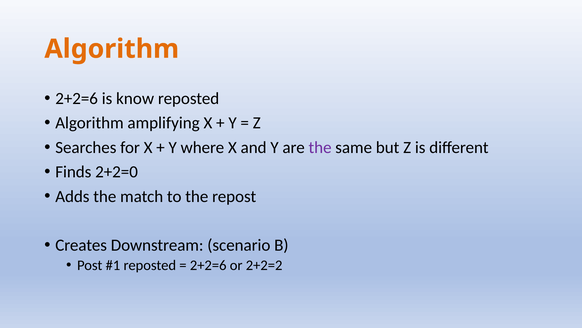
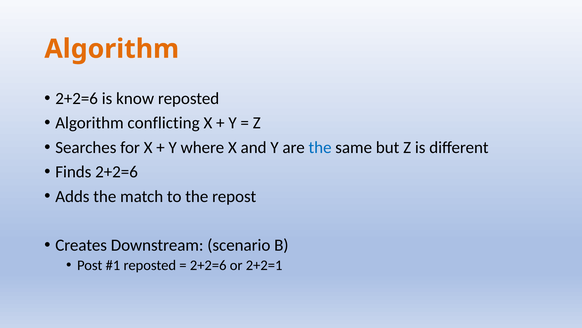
amplifying: amplifying -> conflicting
the at (320, 147) colour: purple -> blue
Finds 2+2=0: 2+2=0 -> 2+2=6
2+2=2: 2+2=2 -> 2+2=1
